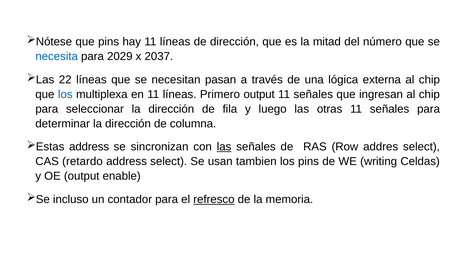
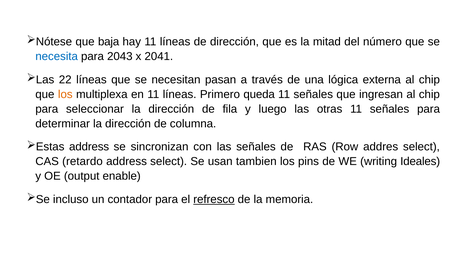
que pins: pins -> baja
2029: 2029 -> 2043
2037: 2037 -> 2041
los at (65, 94) colour: blue -> orange
Primero output: output -> queda
las at (224, 147) underline: present -> none
Celdas: Celdas -> Ideales
